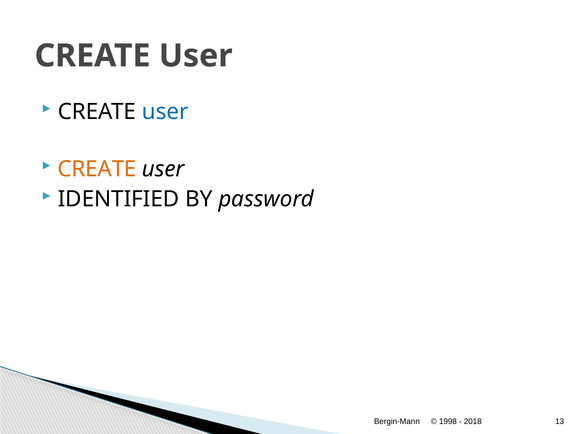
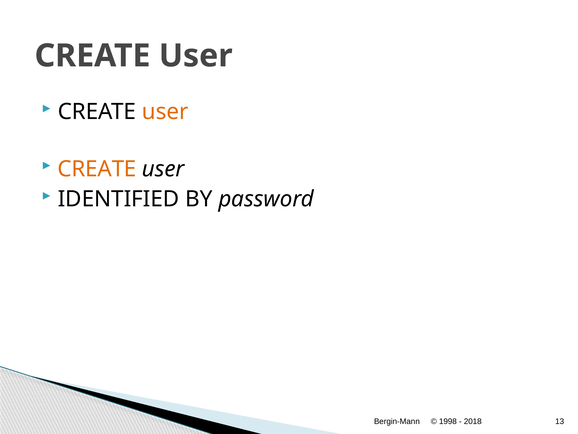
user at (165, 112) colour: blue -> orange
